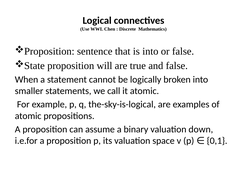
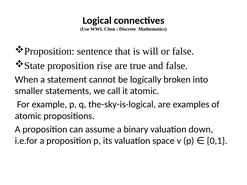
is into: into -> will
will: will -> rise
